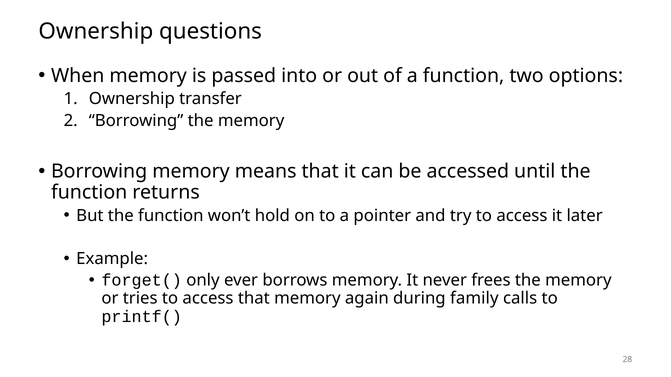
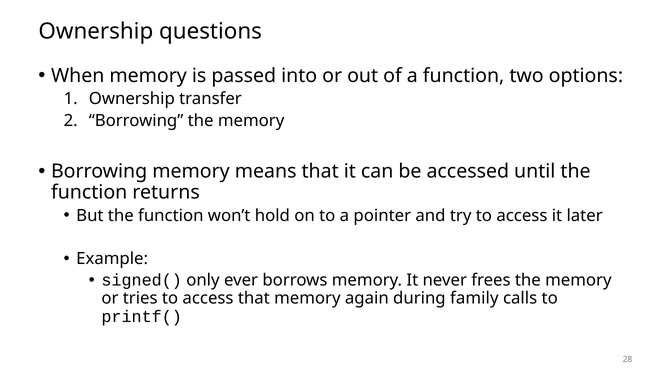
forget(: forget( -> signed(
